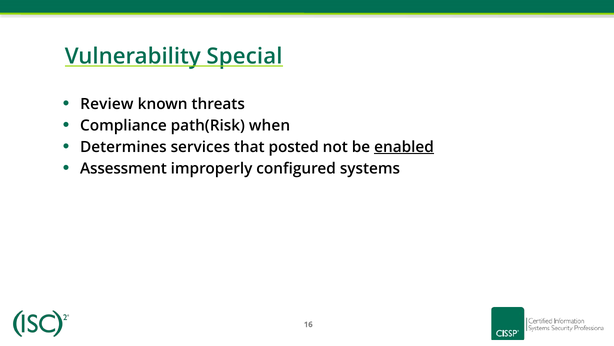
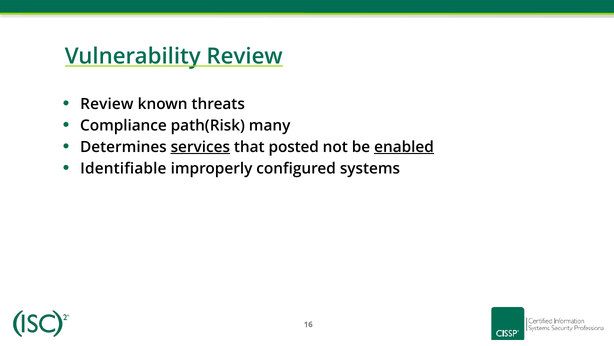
Vulnerability Special: Special -> Review
when: when -> many
services underline: none -> present
Assessment: Assessment -> Identifiable
